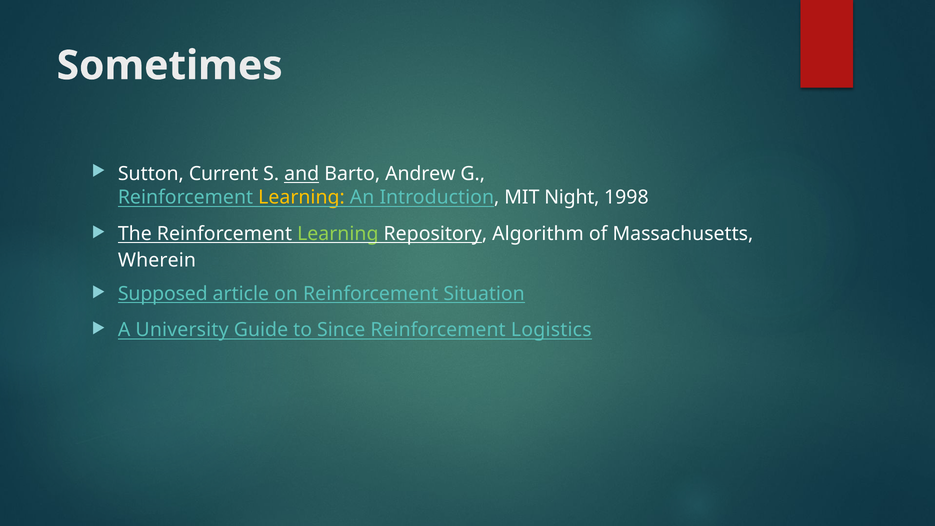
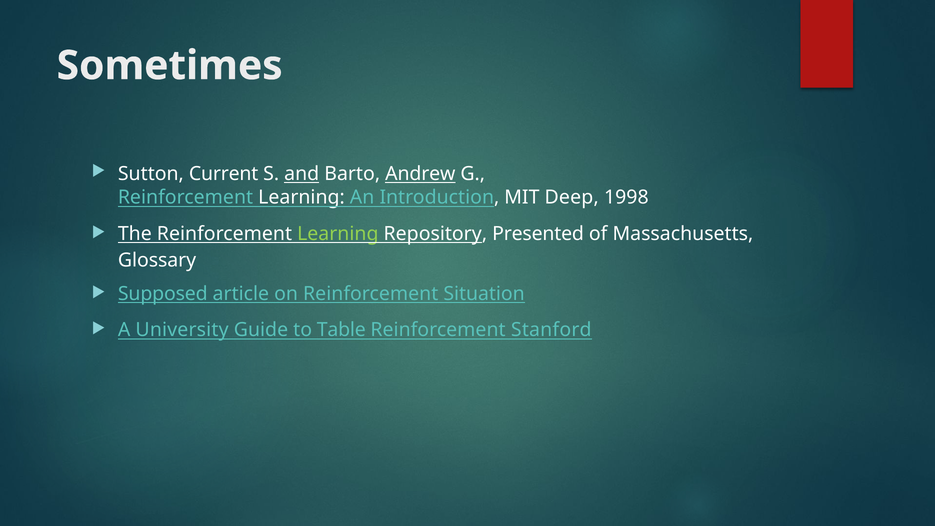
Andrew underline: none -> present
Learning at (302, 197) colour: yellow -> white
Night: Night -> Deep
Algorithm: Algorithm -> Presented
Wherein: Wherein -> Glossary
Since: Since -> Table
Logistics: Logistics -> Stanford
